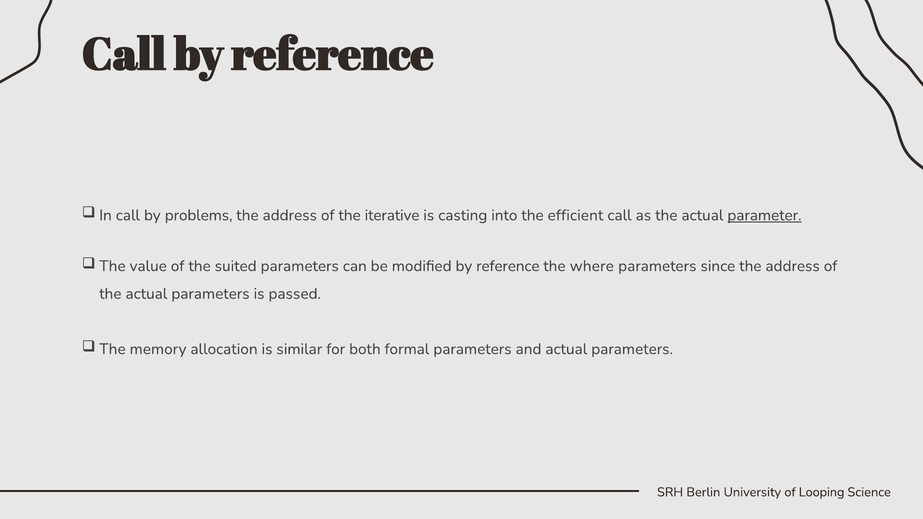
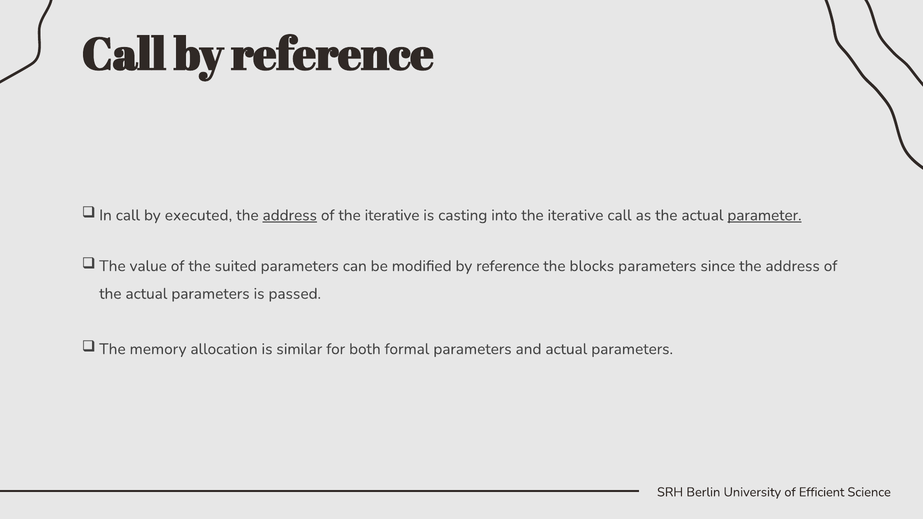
problems: problems -> executed
address at (290, 215) underline: none -> present
into the efficient: efficient -> iterative
where: where -> blocks
Looping: Looping -> Efficient
